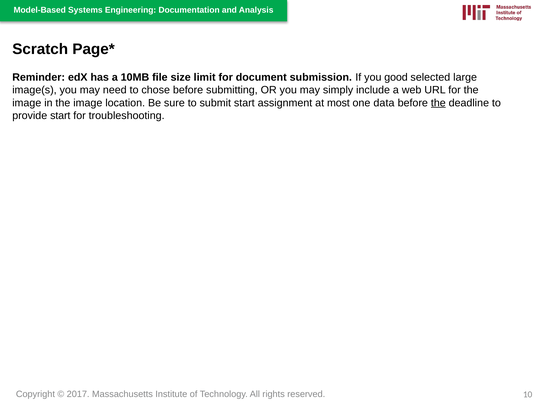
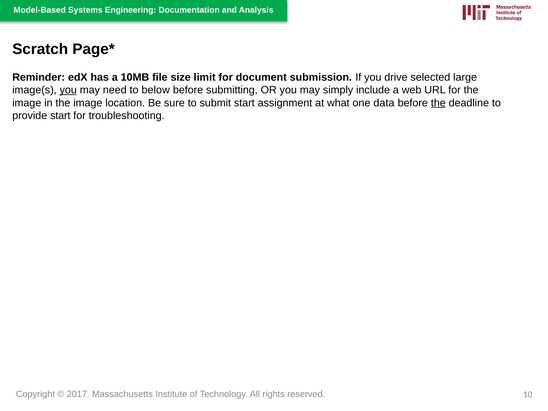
good: good -> drive
you at (68, 90) underline: none -> present
chose: chose -> below
most: most -> what
